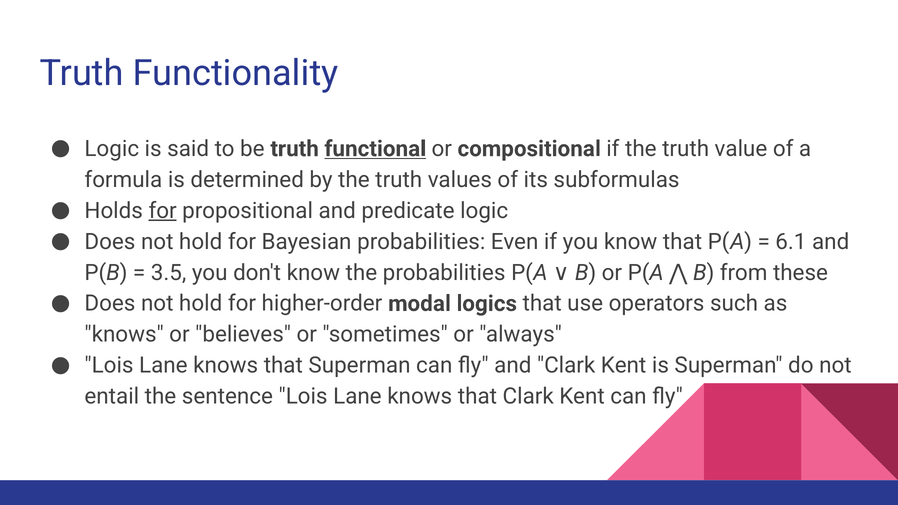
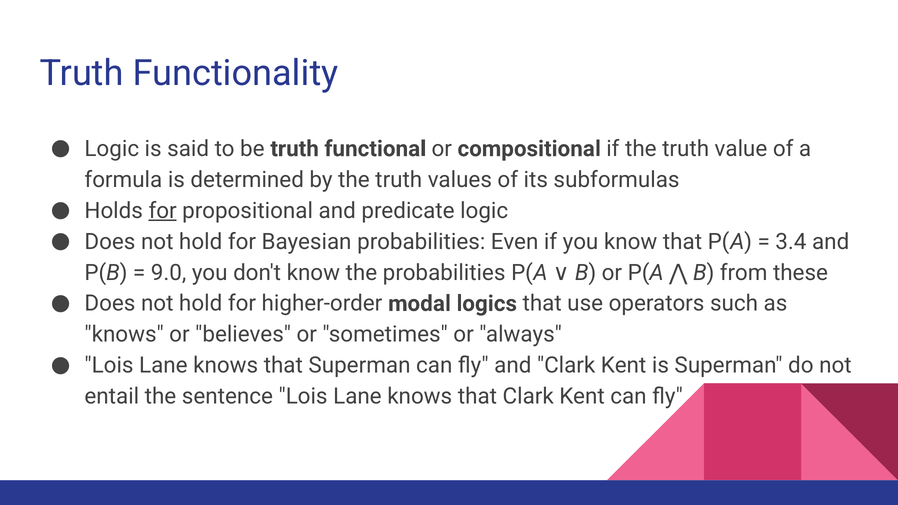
functional underline: present -> none
6.1: 6.1 -> 3.4
3.5: 3.5 -> 9.0
